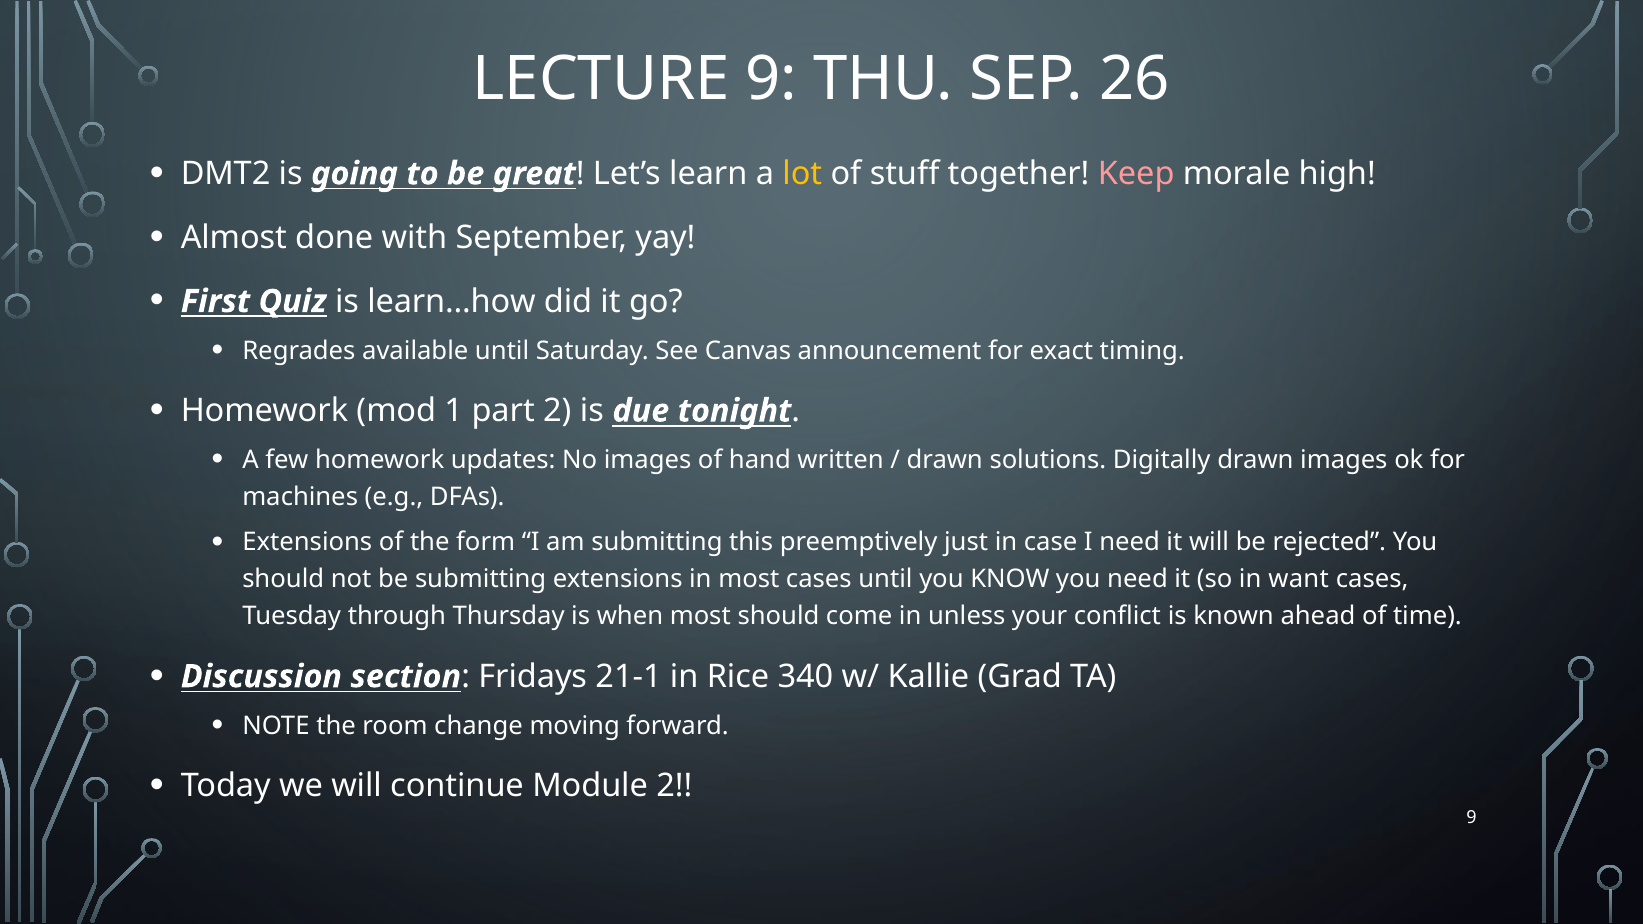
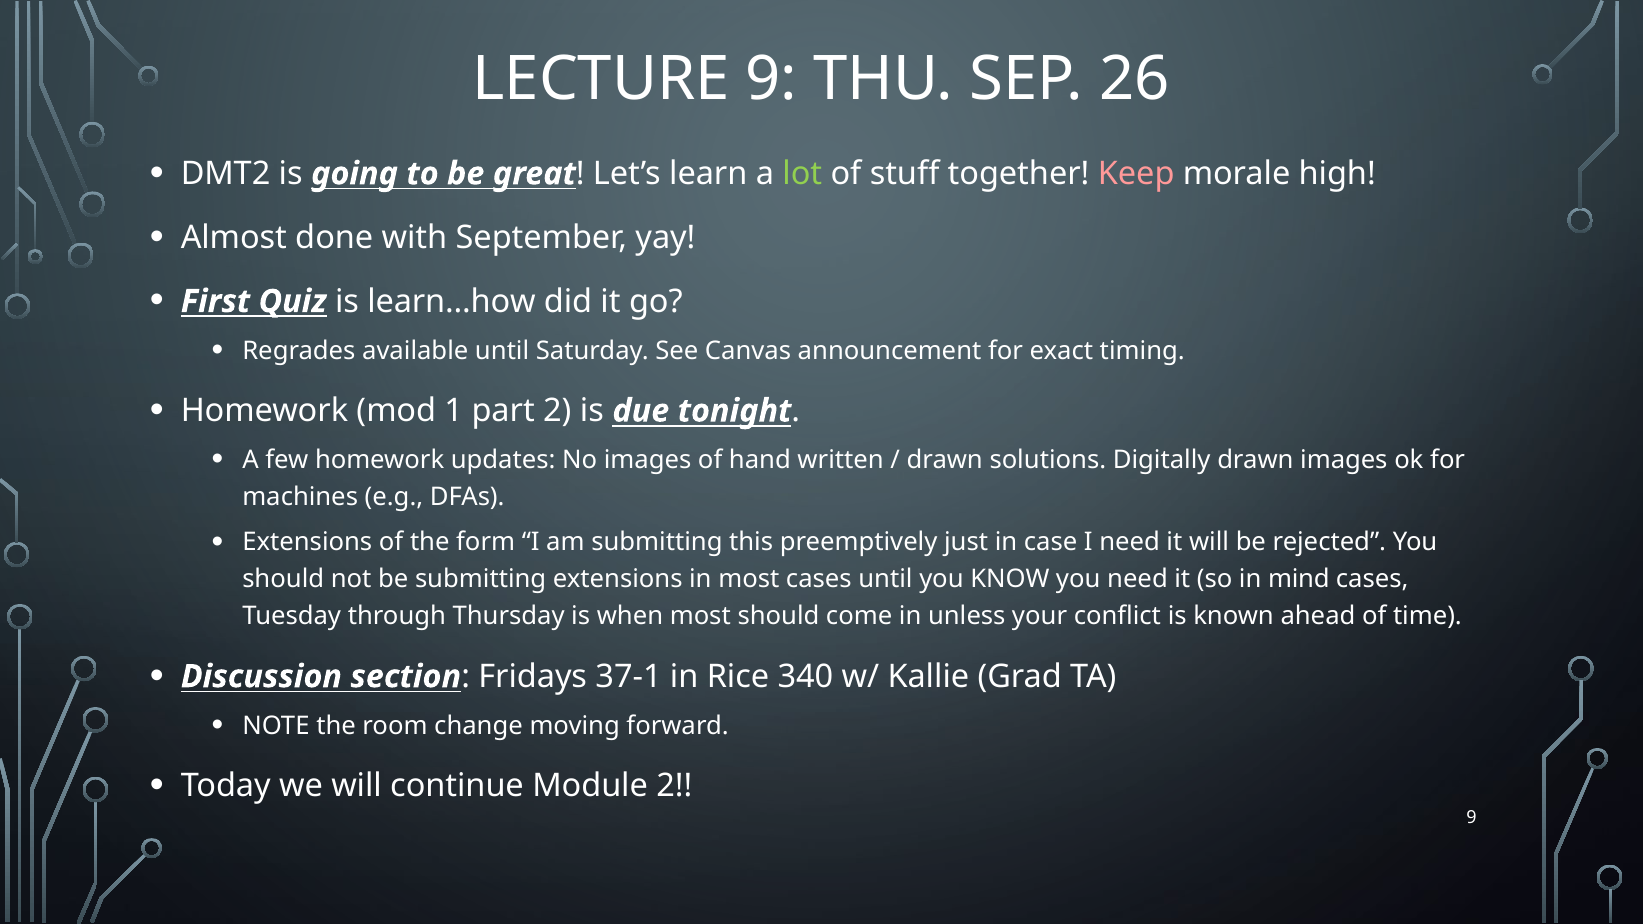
lot colour: yellow -> light green
want: want -> mind
21-1: 21-1 -> 37-1
